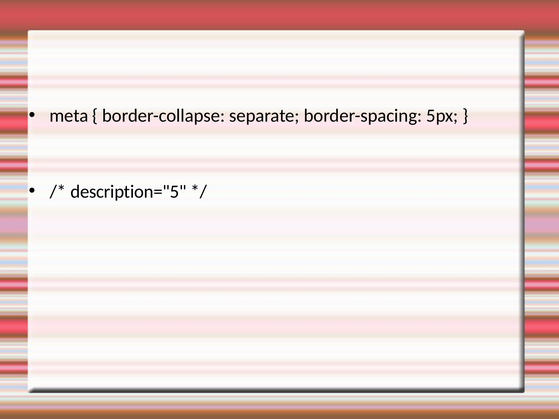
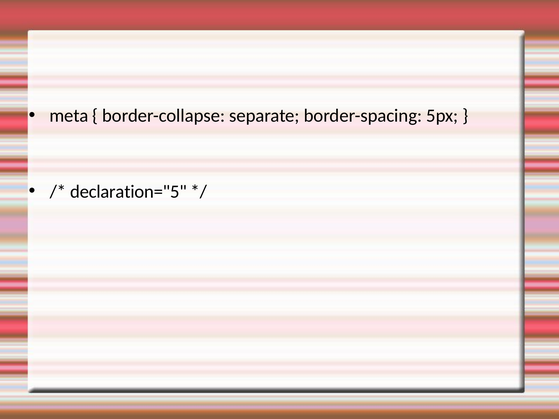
description="5: description="5 -> declaration="5
